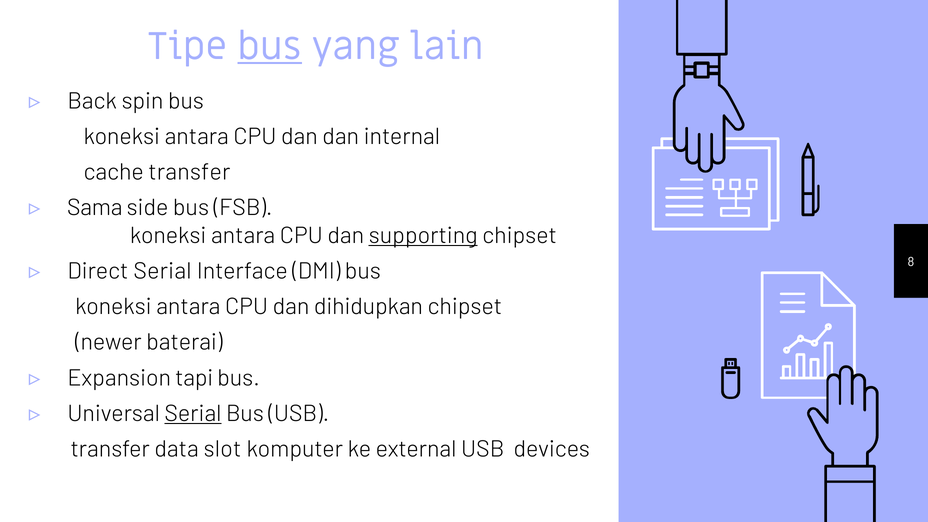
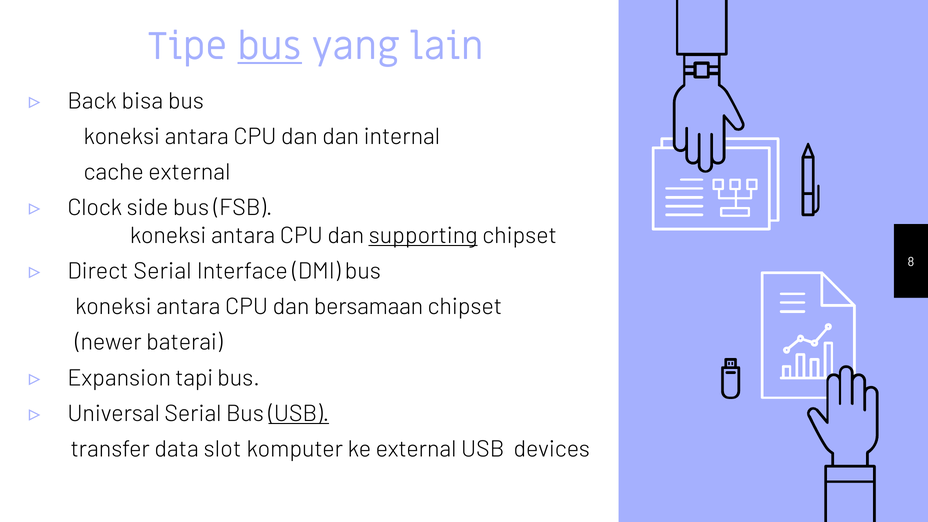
spin: spin -> bisa
cache transfer: transfer -> external
Sama: Sama -> Clock
dihidupkan: dihidupkan -> bersamaan
Serial at (193, 413) underline: present -> none
USB at (299, 413) underline: none -> present
